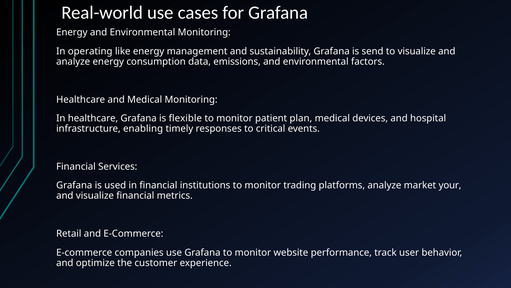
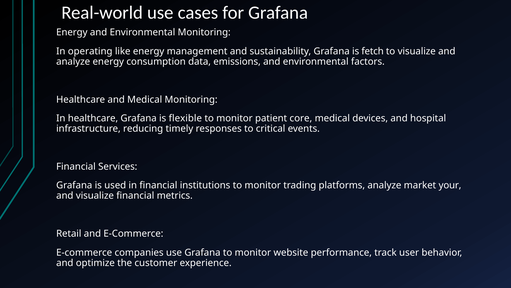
send: send -> fetch
plan: plan -> core
enabling: enabling -> reducing
